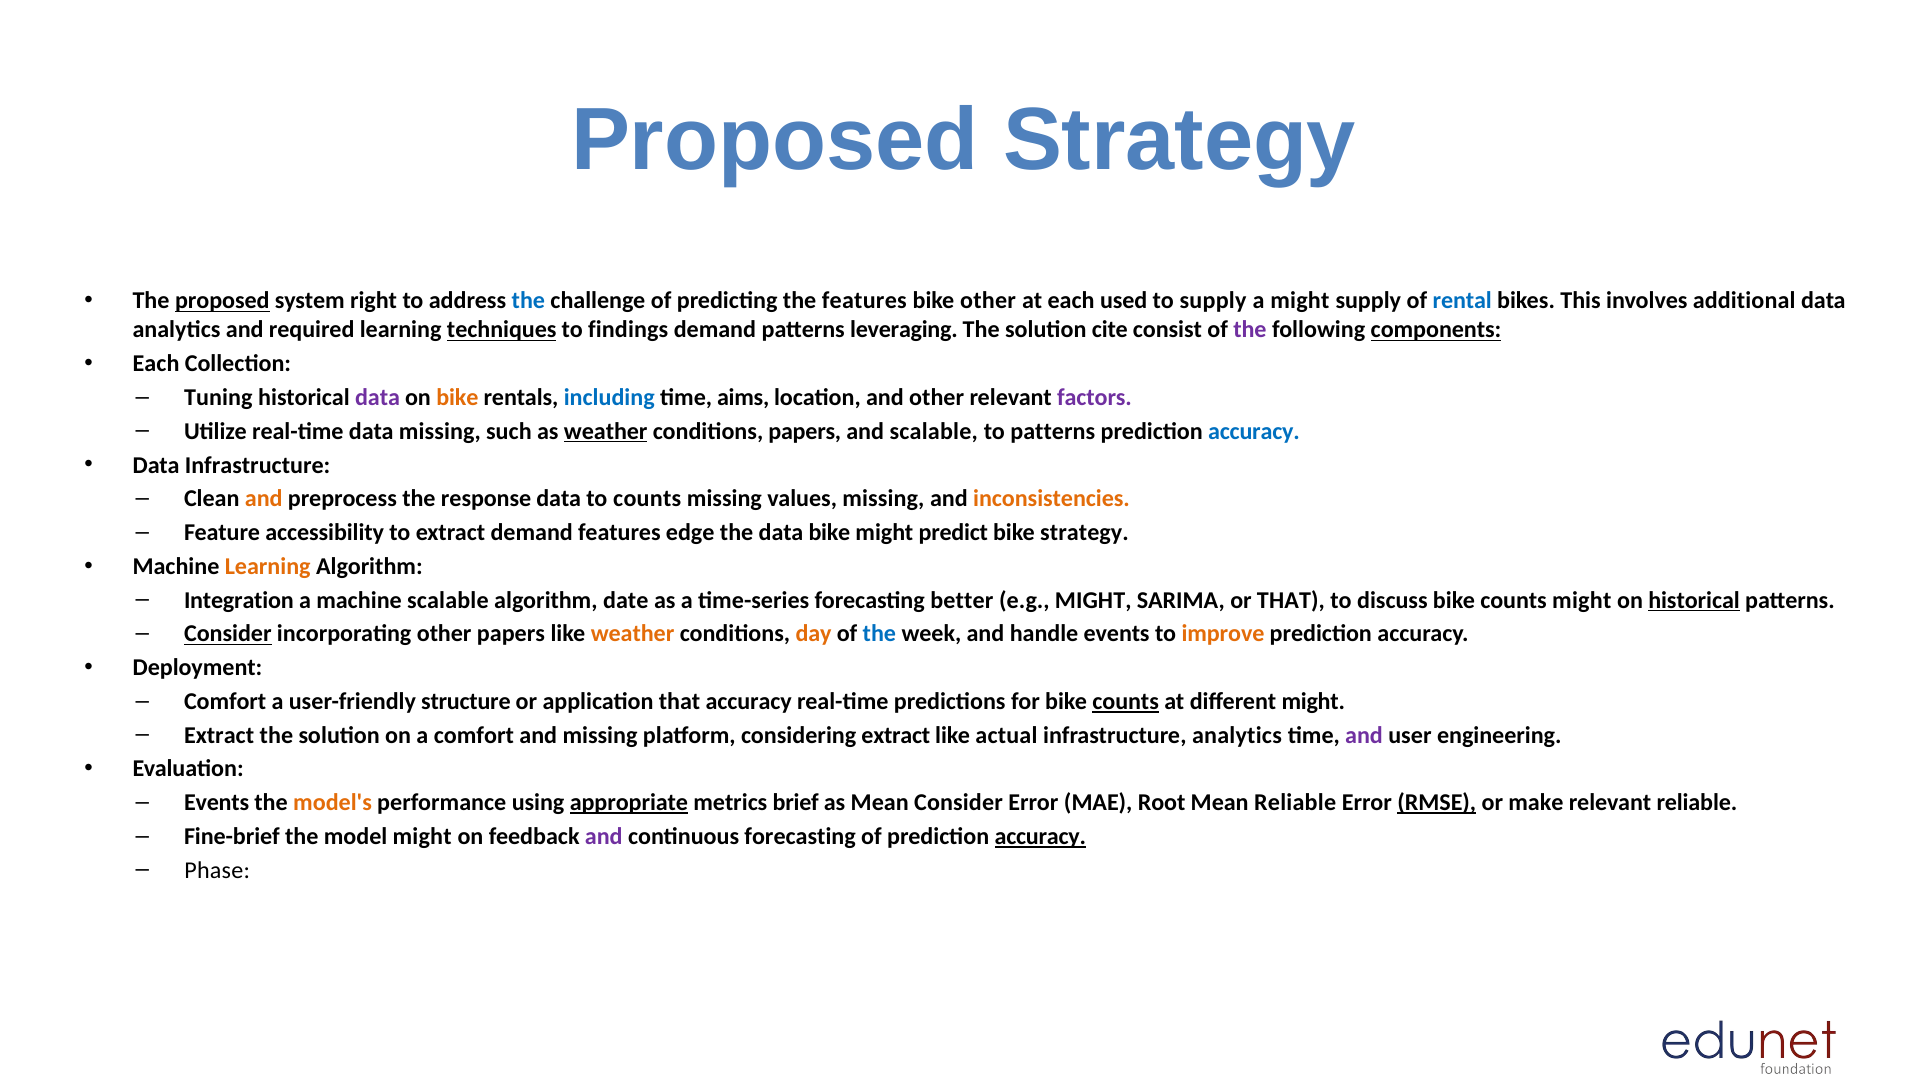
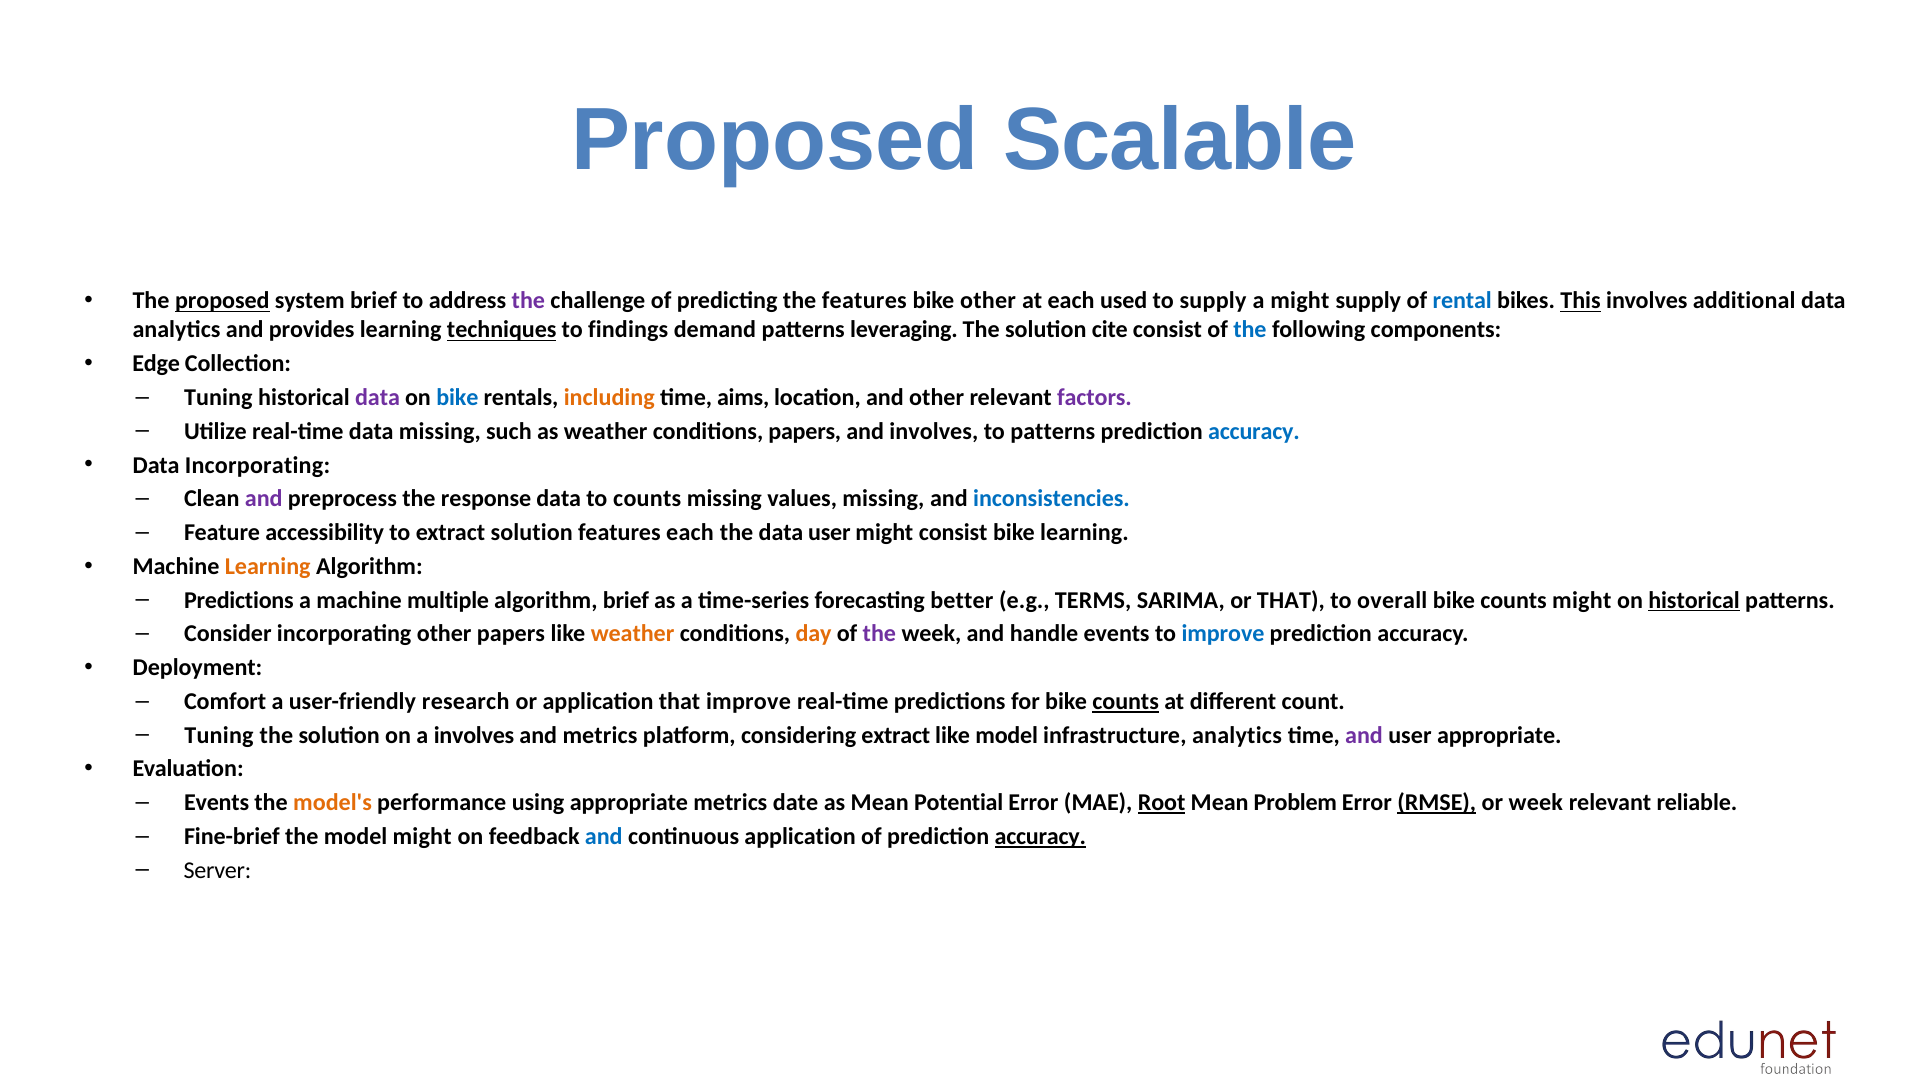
Proposed Strategy: Strategy -> Scalable
system right: right -> brief
the at (528, 301) colour: blue -> purple
This underline: none -> present
required: required -> provides
the at (1250, 330) colour: purple -> blue
components underline: present -> none
Each at (156, 364): Each -> Edge
bike at (457, 398) colour: orange -> blue
including colour: blue -> orange
weather at (606, 431) underline: present -> none
and scalable: scalable -> involves
Data Infrastructure: Infrastructure -> Incorporating
and at (264, 499) colour: orange -> purple
inconsistencies colour: orange -> blue
extract demand: demand -> solution
features edge: edge -> each
data bike: bike -> user
might predict: predict -> consist
bike strategy: strategy -> learning
Integration at (239, 600): Integration -> Predictions
machine scalable: scalable -> multiple
algorithm date: date -> brief
e.g MIGHT: MIGHT -> TERMS
discuss: discuss -> overall
Consider at (228, 634) underline: present -> none
the at (879, 634) colour: blue -> purple
improve at (1223, 634) colour: orange -> blue
structure: structure -> research
that accuracy: accuracy -> improve
different might: might -> count
Extract at (219, 735): Extract -> Tuning
a comfort: comfort -> involves
and missing: missing -> metrics
like actual: actual -> model
user engineering: engineering -> appropriate
appropriate at (629, 803) underline: present -> none
brief: brief -> date
Mean Consider: Consider -> Potential
Root underline: none -> present
Mean Reliable: Reliable -> Problem
or make: make -> week
and at (604, 837) colour: purple -> blue
continuous forecasting: forecasting -> application
Phase: Phase -> Server
